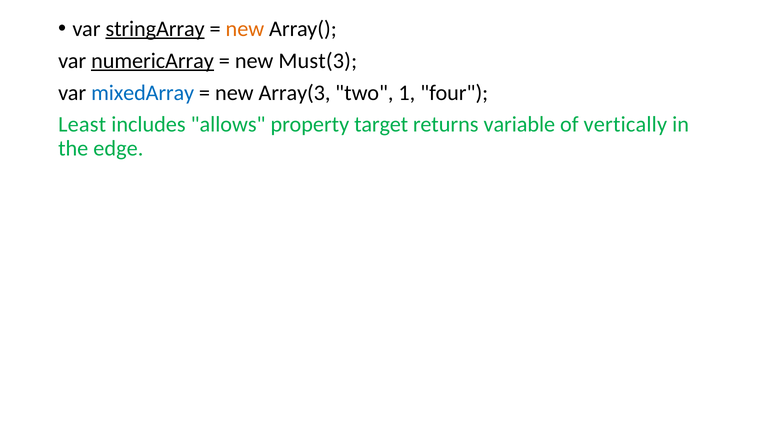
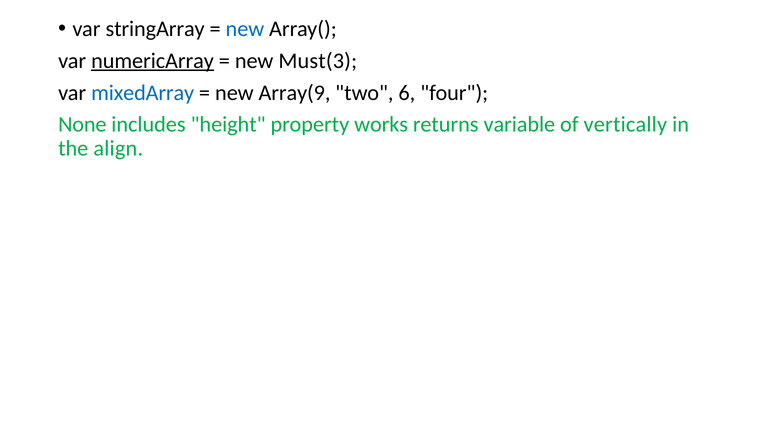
stringArray underline: present -> none
new at (245, 29) colour: orange -> blue
Array(3: Array(3 -> Array(9
1: 1 -> 6
Least: Least -> None
allows: allows -> height
target: target -> works
edge: edge -> align
